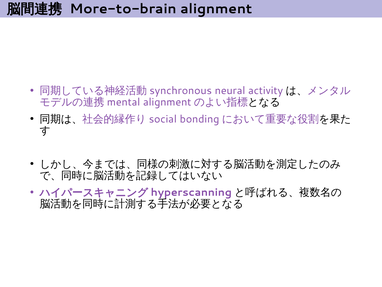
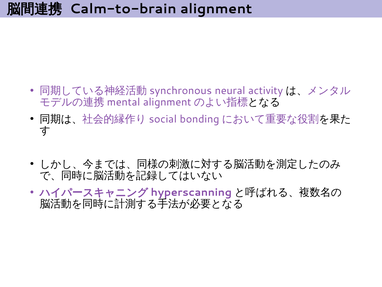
More-to-brain: More-to-brain -> Calm-to-brain
